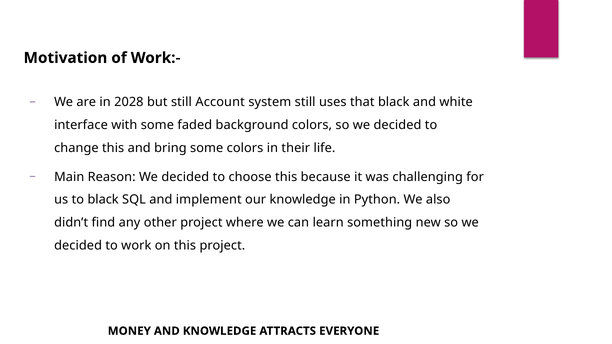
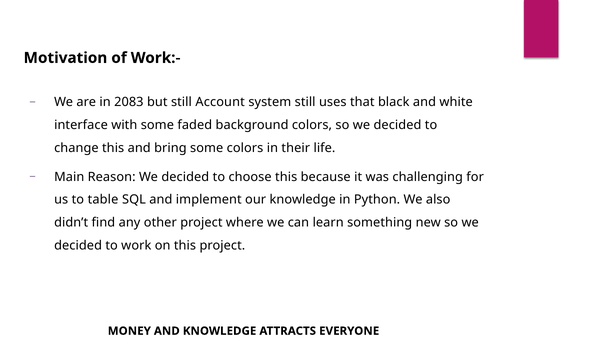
2028: 2028 -> 2083
to black: black -> table
